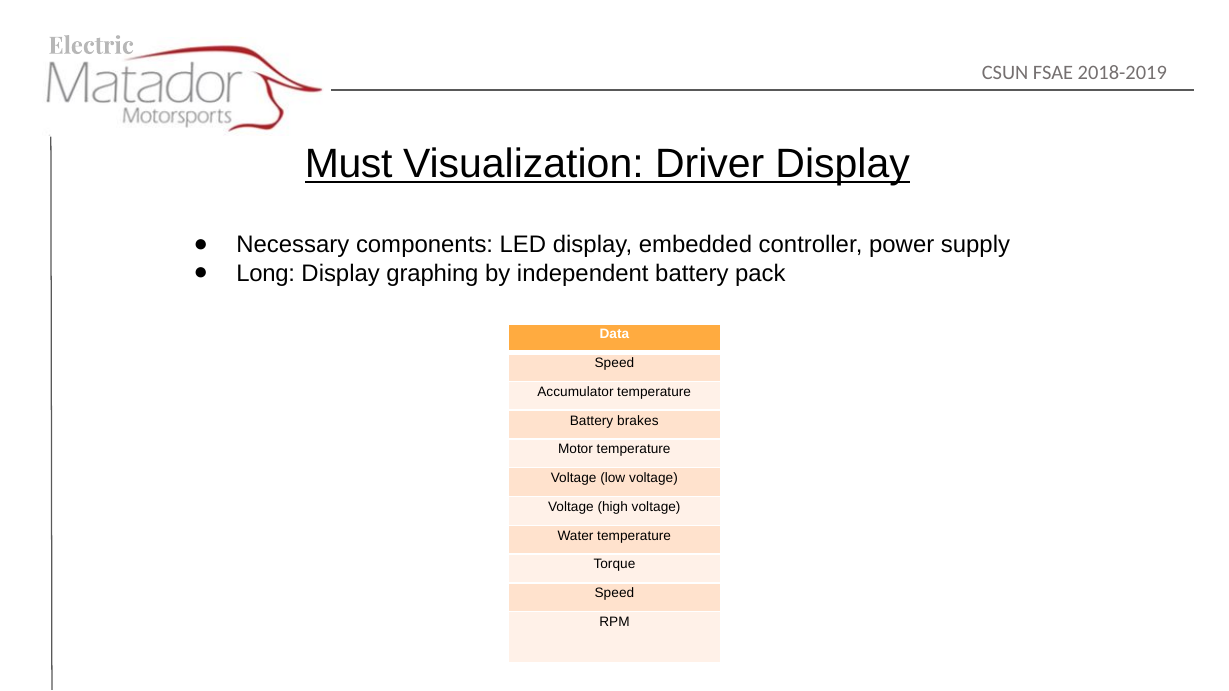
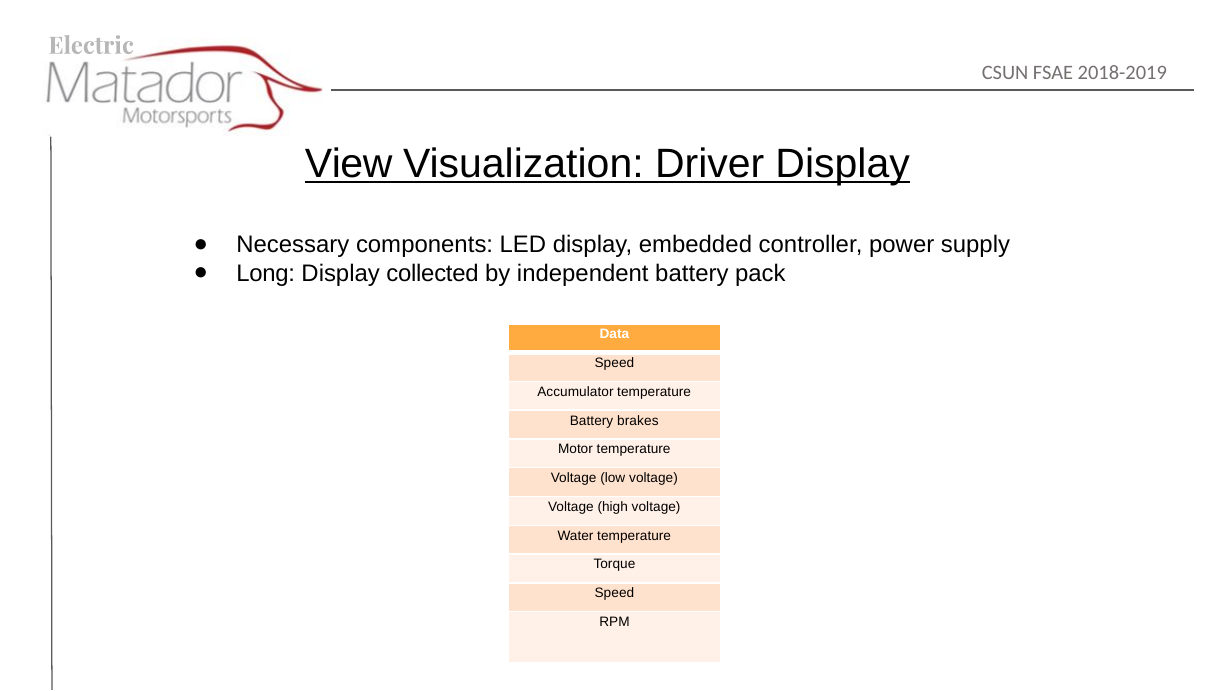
Must: Must -> View
graphing: graphing -> collected
